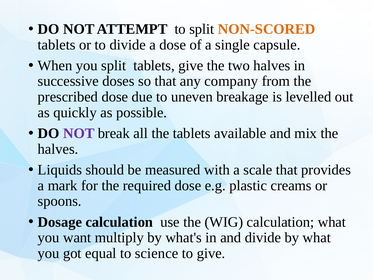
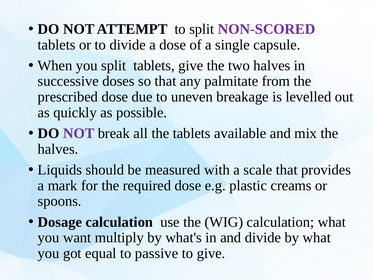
NON-SCORED colour: orange -> purple
company: company -> palmitate
science: science -> passive
